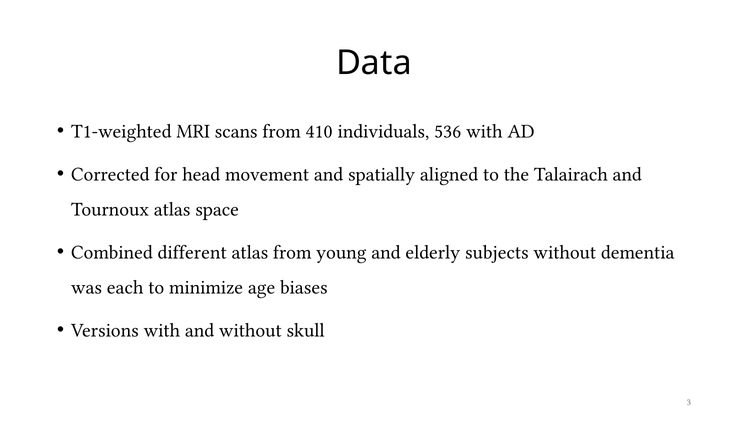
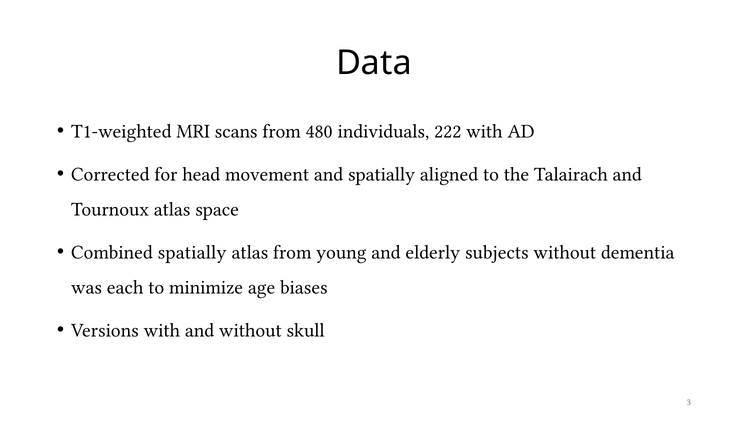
410: 410 -> 480
536: 536 -> 222
Combined different: different -> spatially
